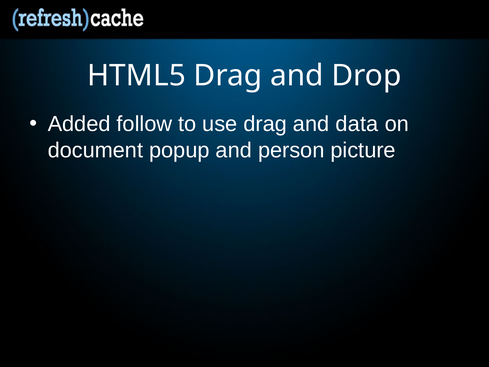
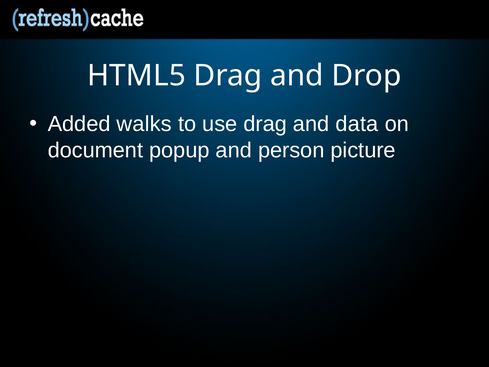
follow: follow -> walks
